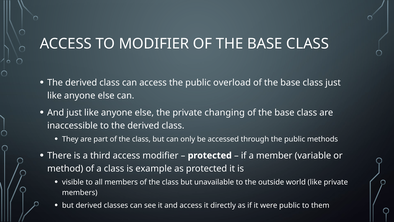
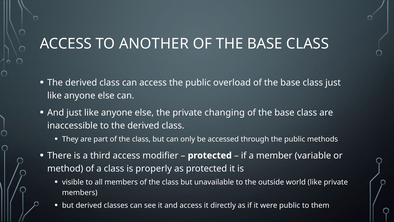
TO MODIFIER: MODIFIER -> ANOTHER
example: example -> properly
